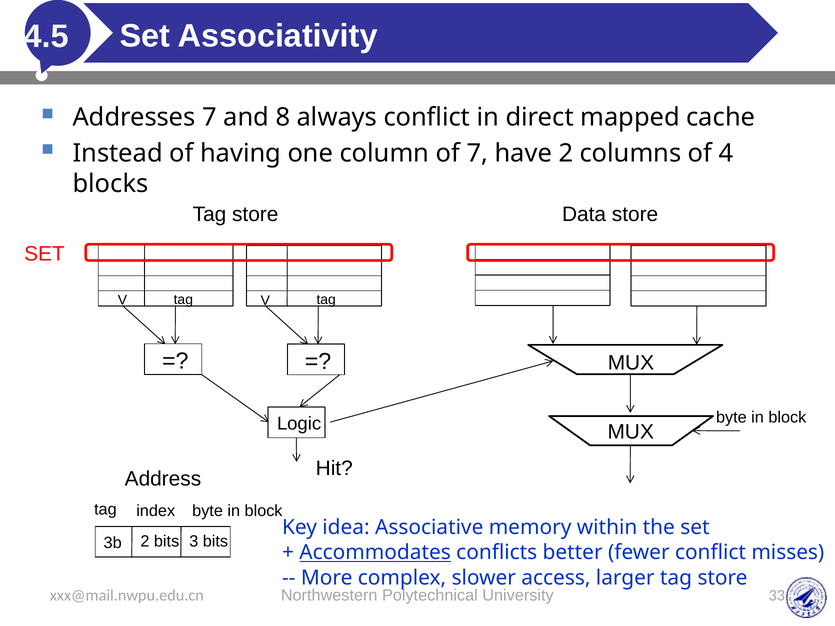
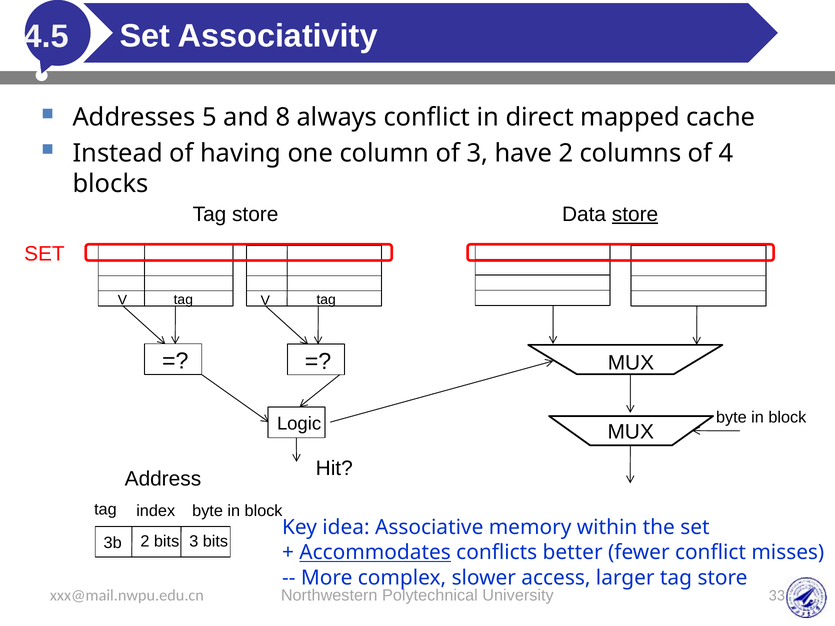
Addresses 7: 7 -> 5
of 7: 7 -> 3
store at (635, 214) underline: none -> present
